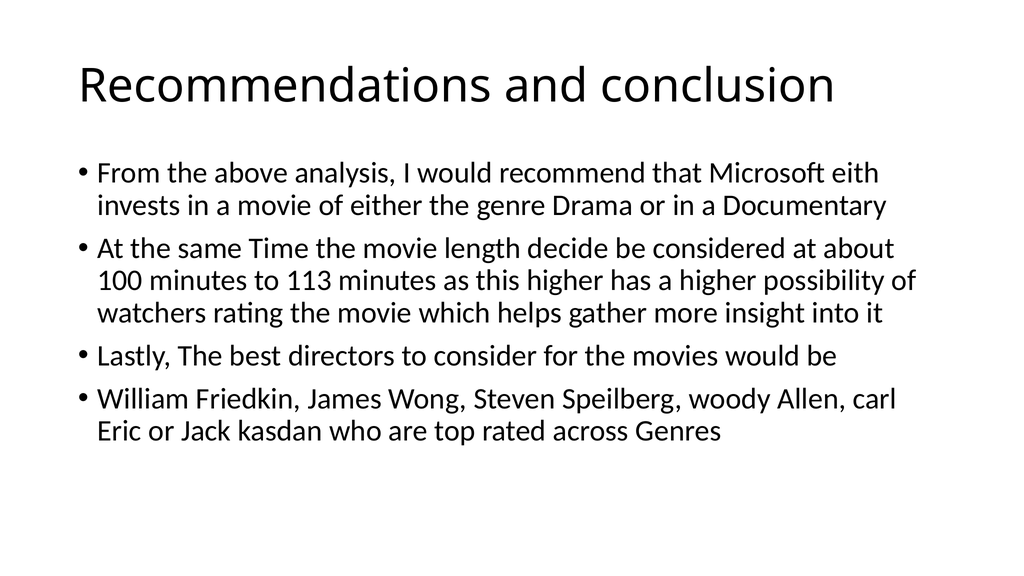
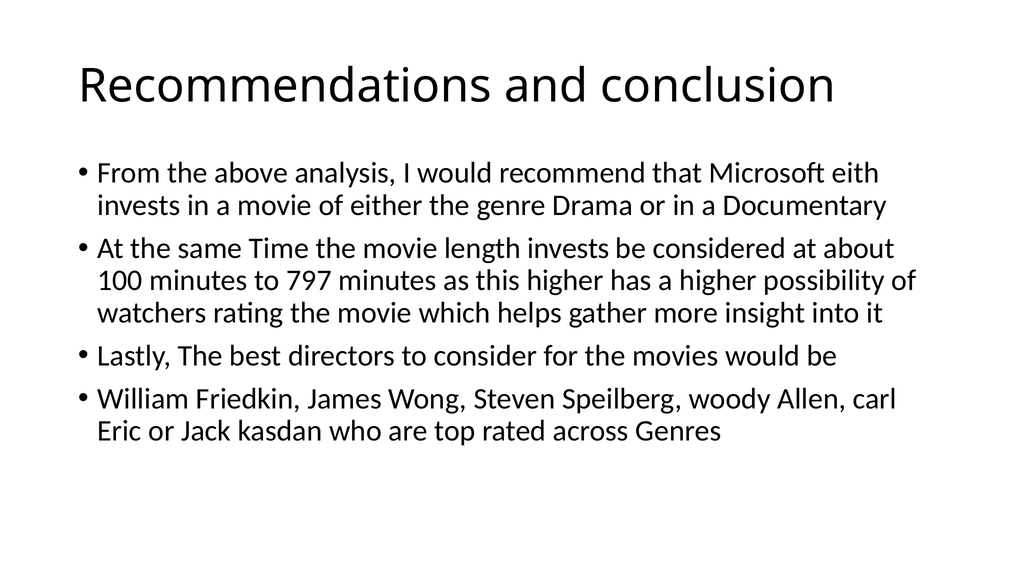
length decide: decide -> invests
113: 113 -> 797
